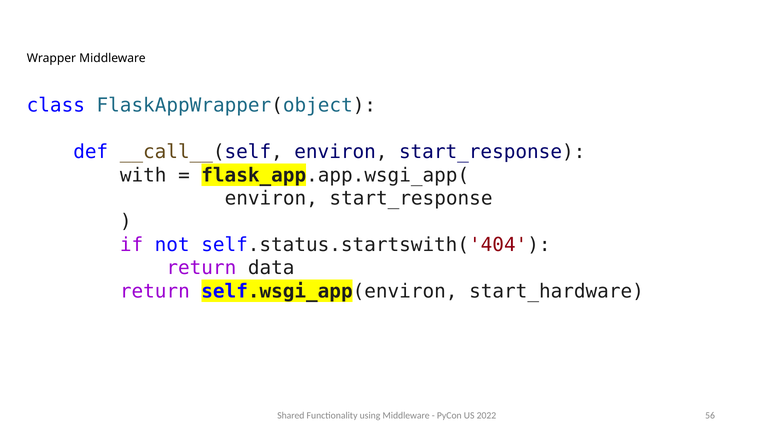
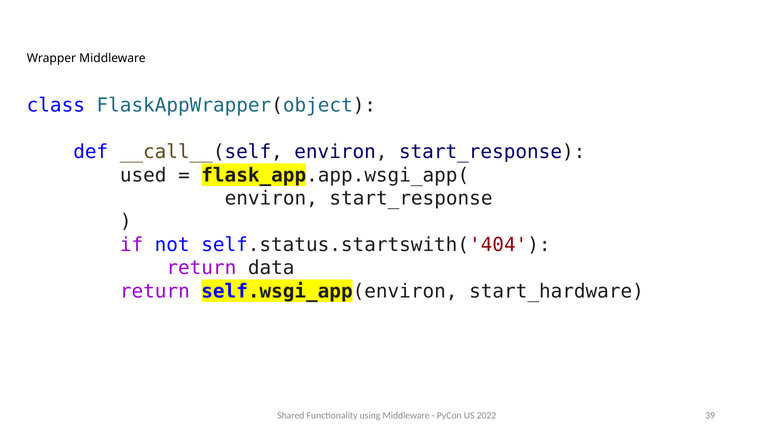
with: with -> used
56: 56 -> 39
